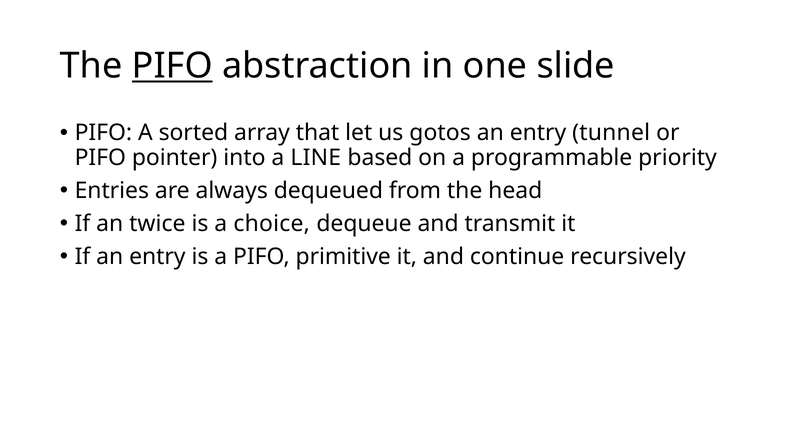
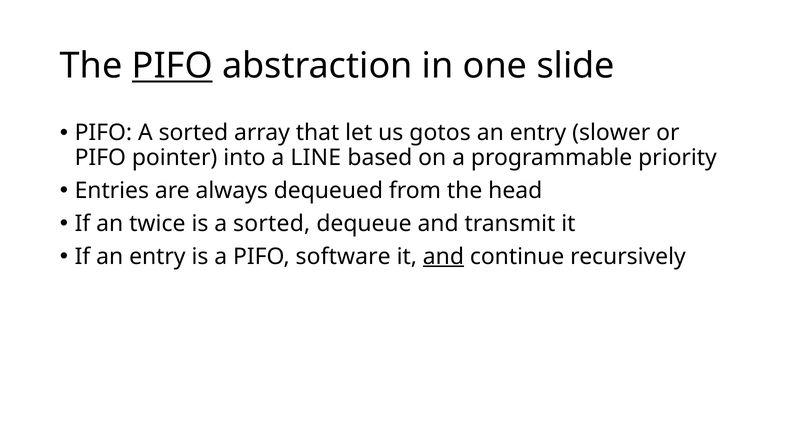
tunnel: tunnel -> slower
is a choice: choice -> sorted
primitive: primitive -> software
and at (443, 257) underline: none -> present
